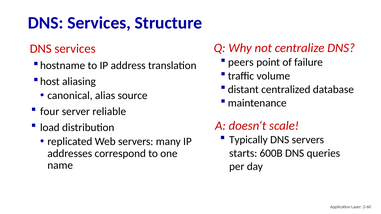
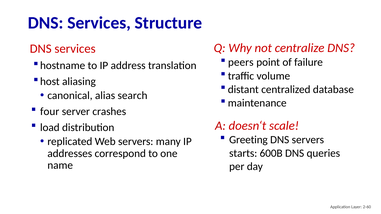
source: source -> search
reliable: reliable -> crashes
Typically: Typically -> Greeting
